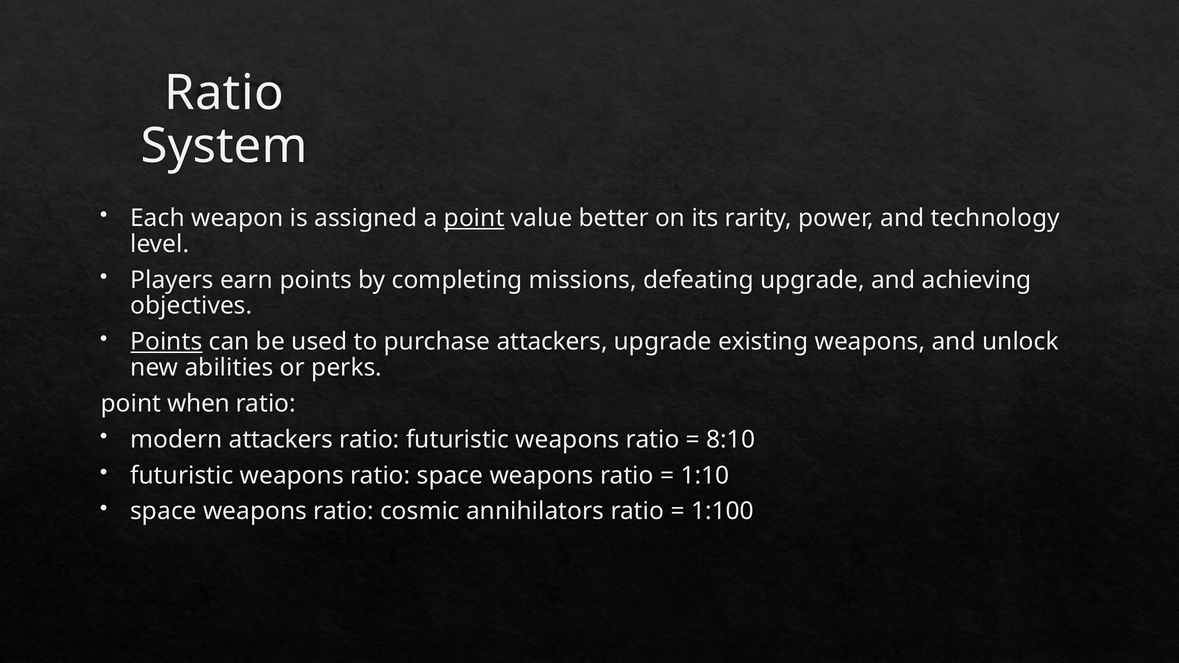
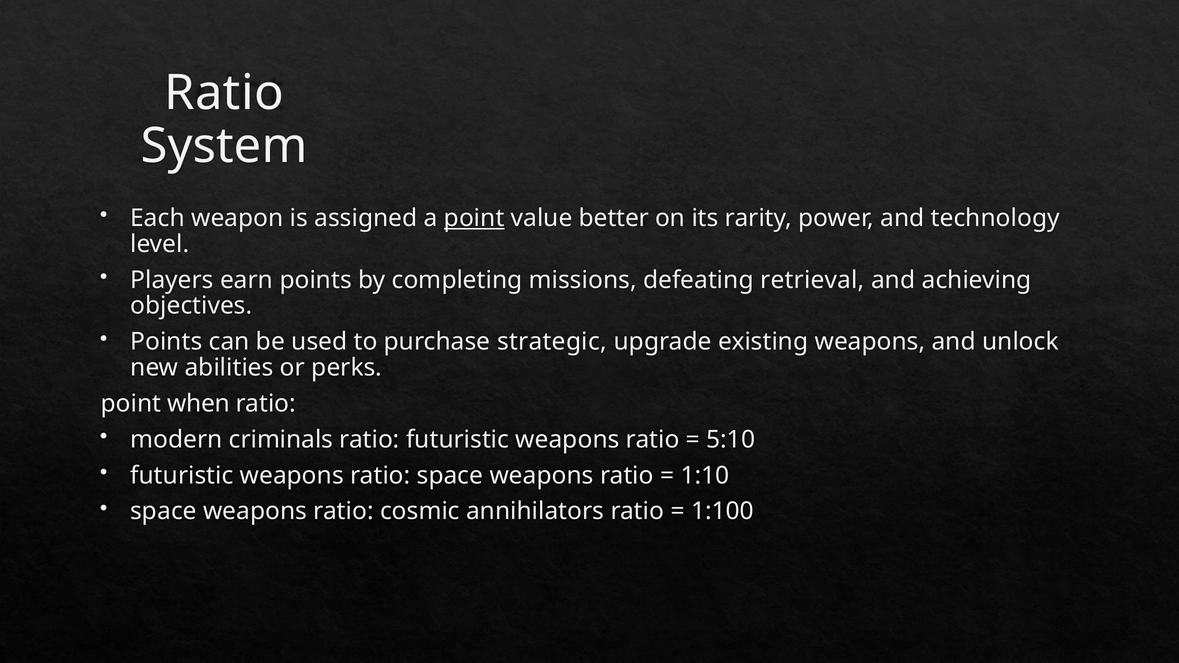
defeating upgrade: upgrade -> retrieval
Points at (166, 342) underline: present -> none
purchase attackers: attackers -> strategic
modern attackers: attackers -> criminals
8:10: 8:10 -> 5:10
